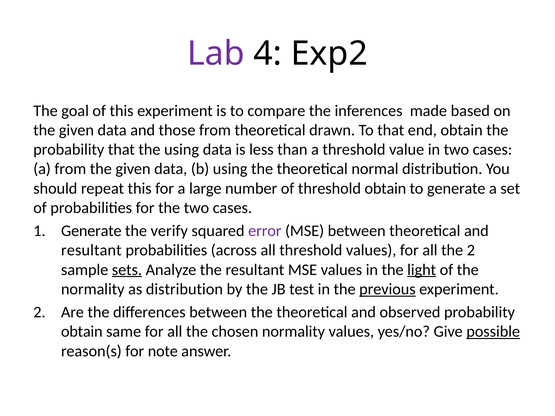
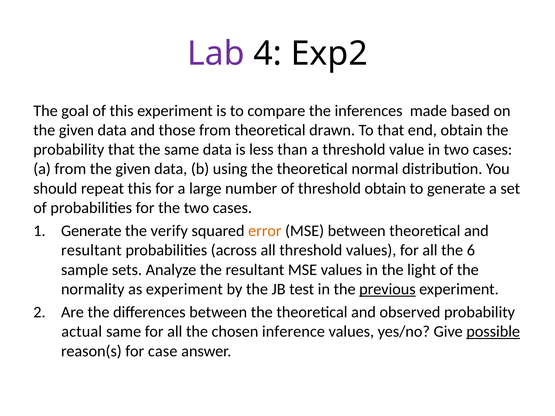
the using: using -> same
error colour: purple -> orange
the 2: 2 -> 6
sets underline: present -> none
light underline: present -> none
as distribution: distribution -> experiment
obtain at (82, 332): obtain -> actual
chosen normality: normality -> inference
note: note -> case
